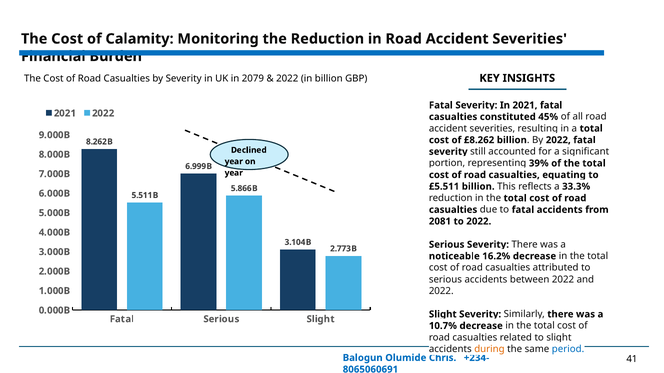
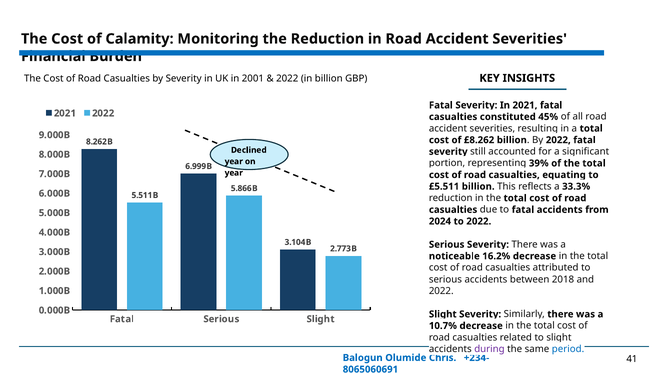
2079: 2079 -> 2001
2081: 2081 -> 2024
between 2022: 2022 -> 2018
during colour: orange -> purple
